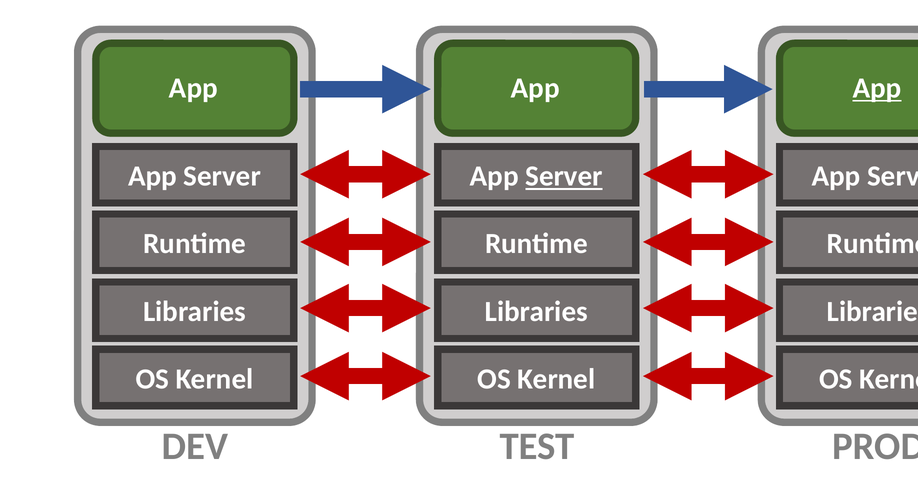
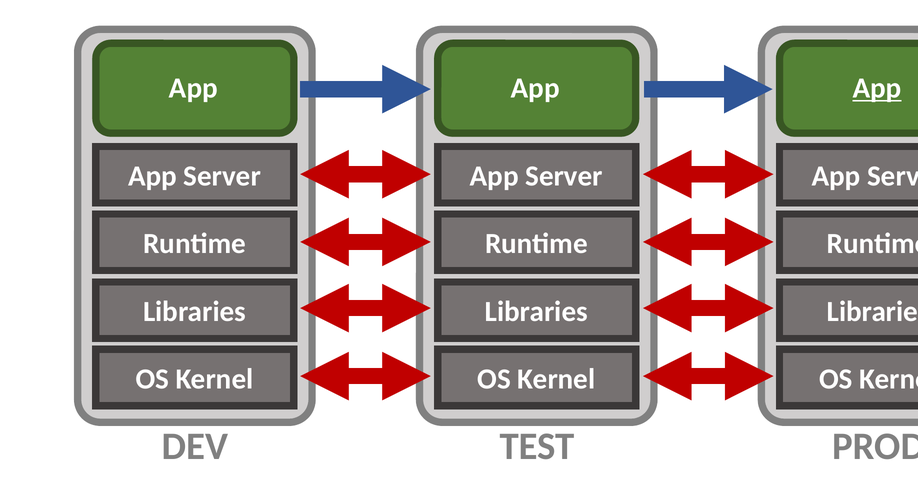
Server at (564, 176) underline: present -> none
